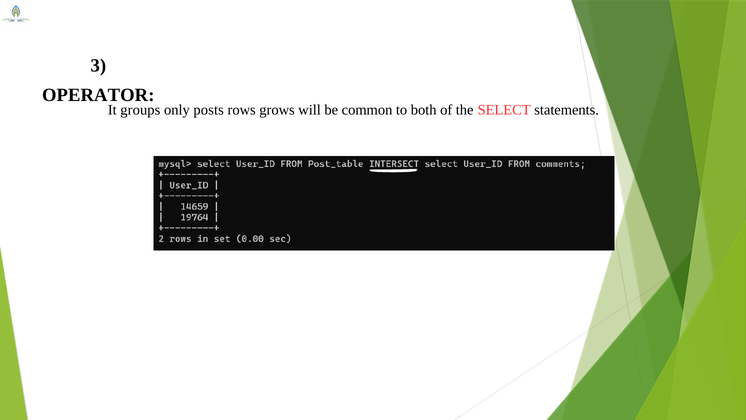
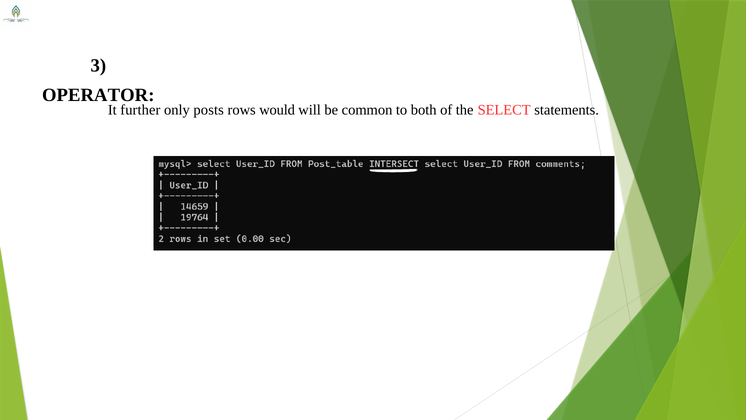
groups: groups -> further
grows: grows -> would
